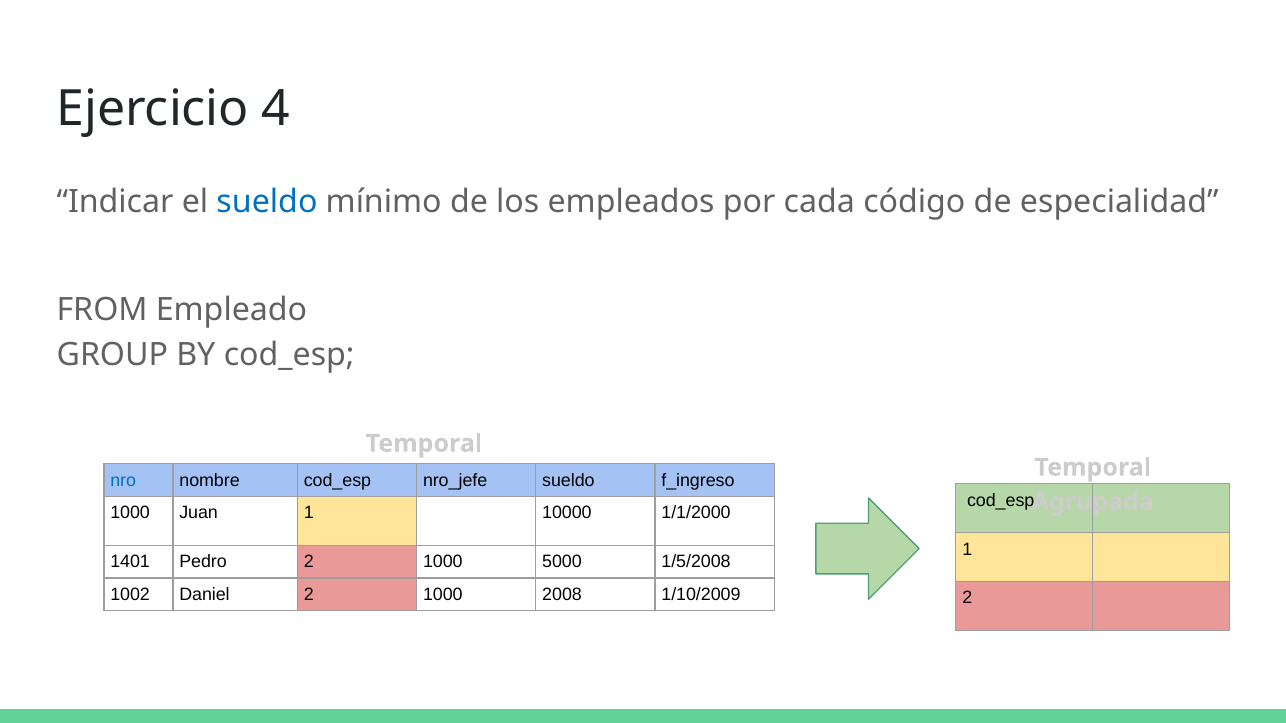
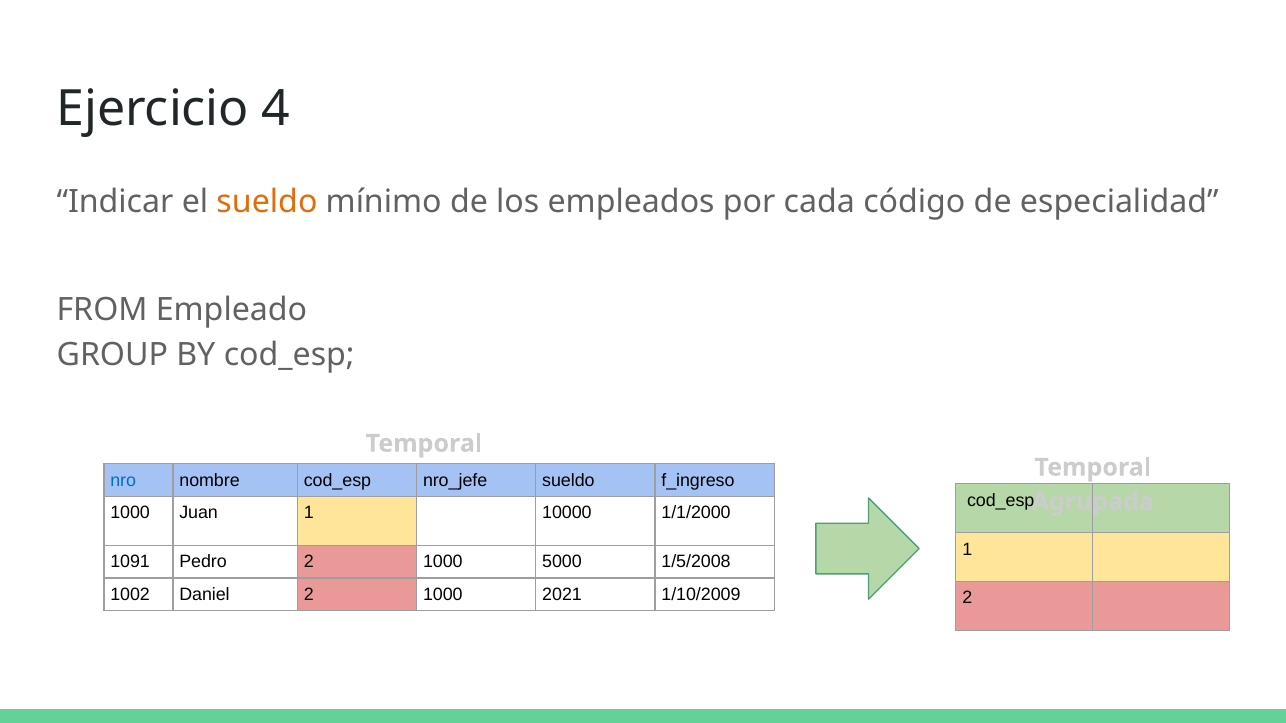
sueldo at (267, 202) colour: blue -> orange
1401: 1401 -> 1091
2008: 2008 -> 2021
